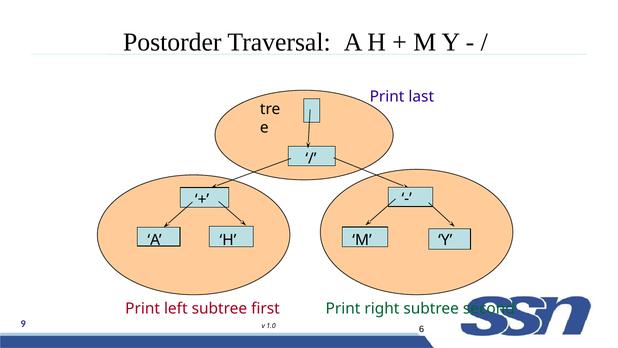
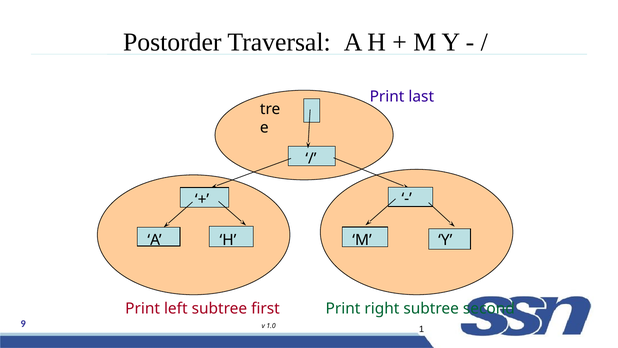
6: 6 -> 1
